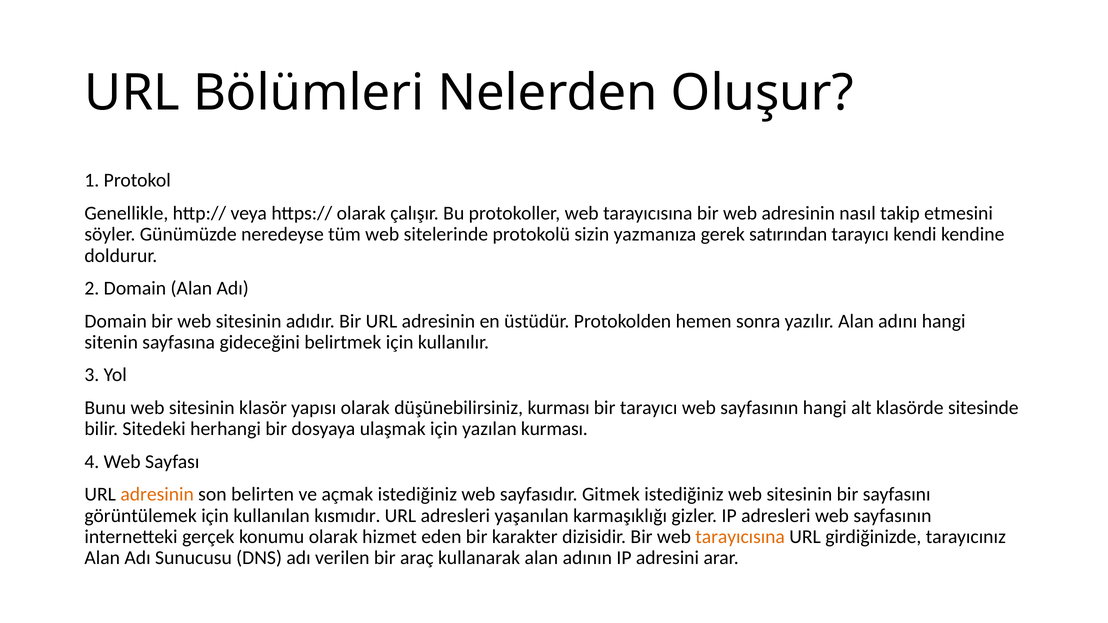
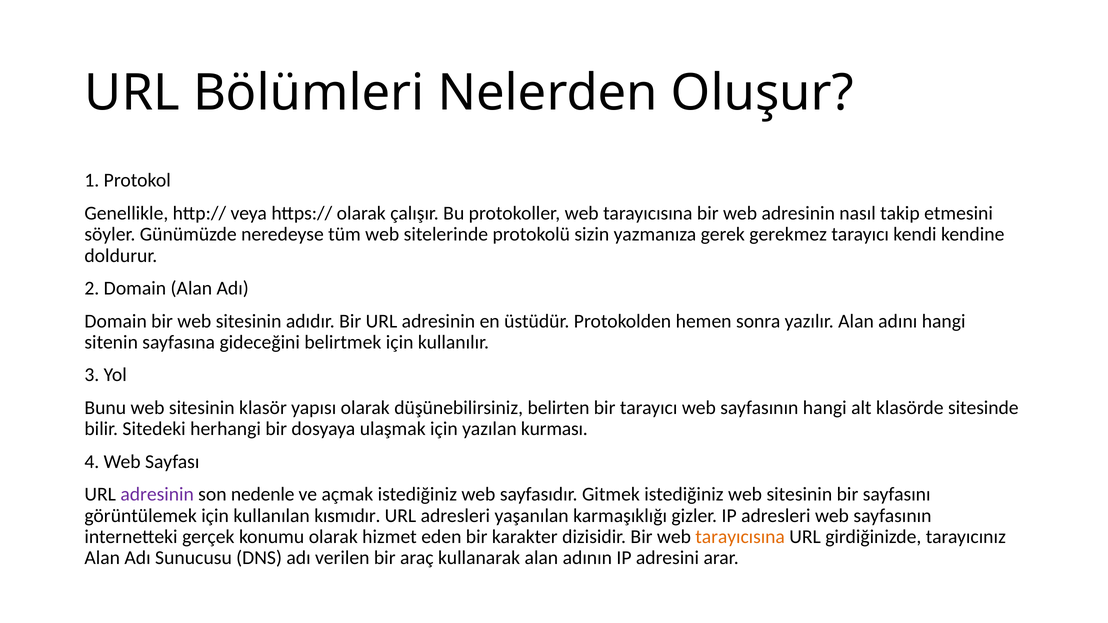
satırından: satırından -> gerekmez
düşünebilirsiniz kurması: kurması -> belirten
adresinin at (157, 495) colour: orange -> purple
belirten: belirten -> nedenle
